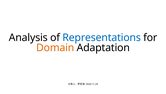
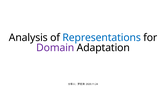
Domain colour: orange -> purple
